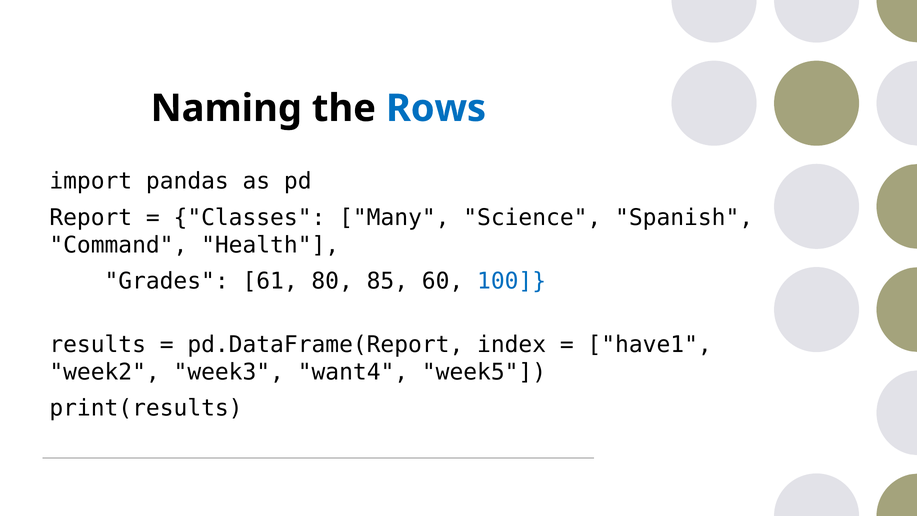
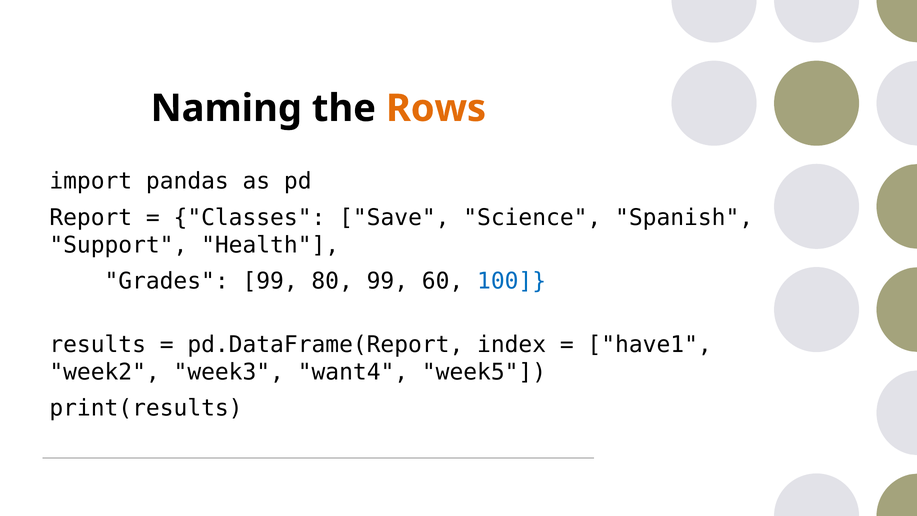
Rows colour: blue -> orange
Many: Many -> Save
Command: Command -> Support
Grades 61: 61 -> 99
80 85: 85 -> 99
